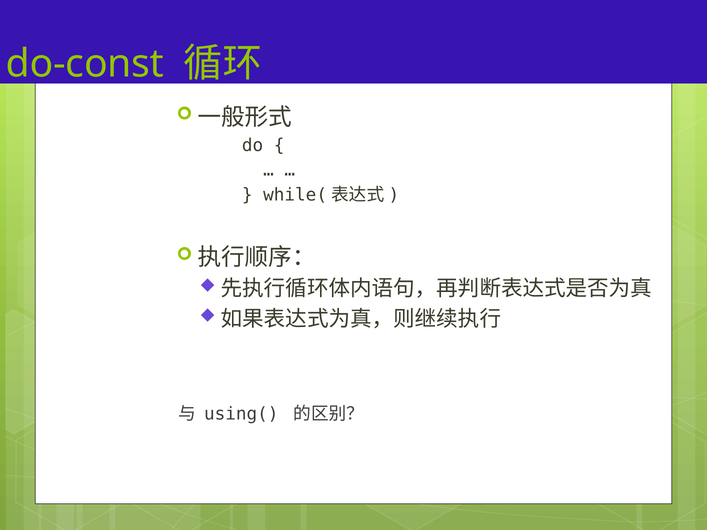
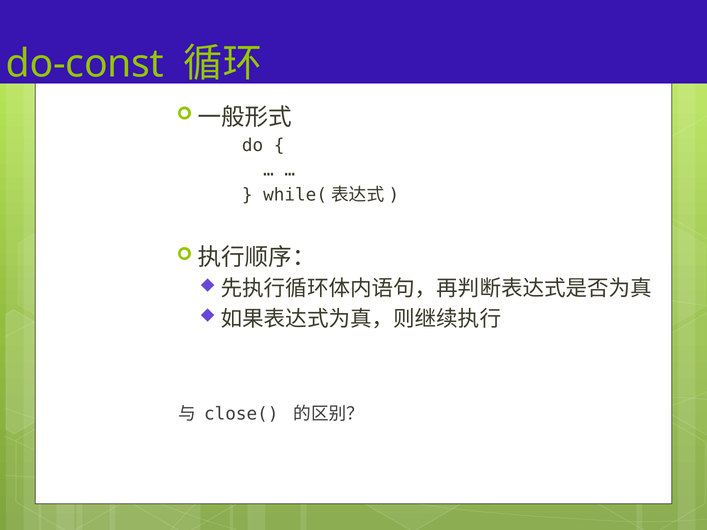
using(: using( -> close(
